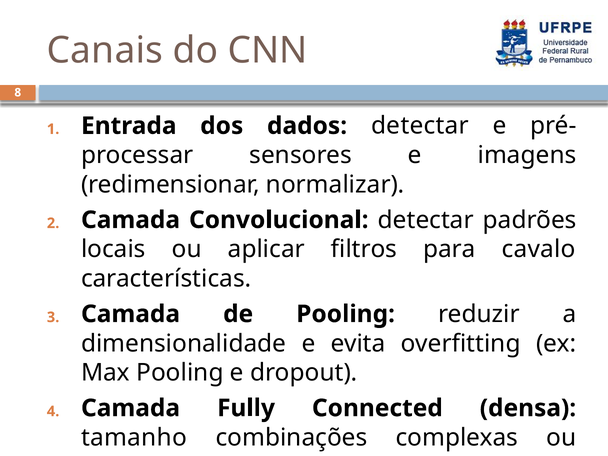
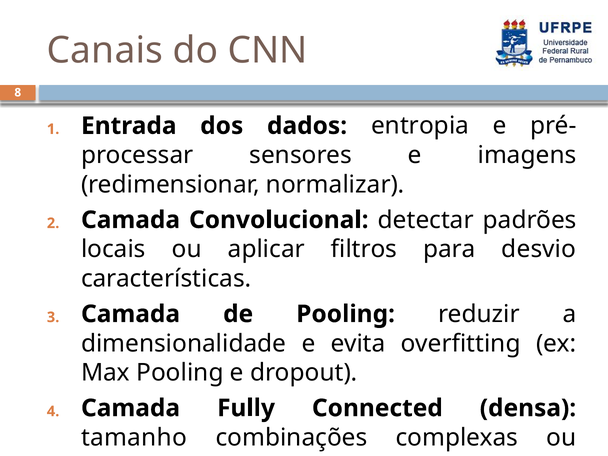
dados detectar: detectar -> entropia
cavalo: cavalo -> desvio
